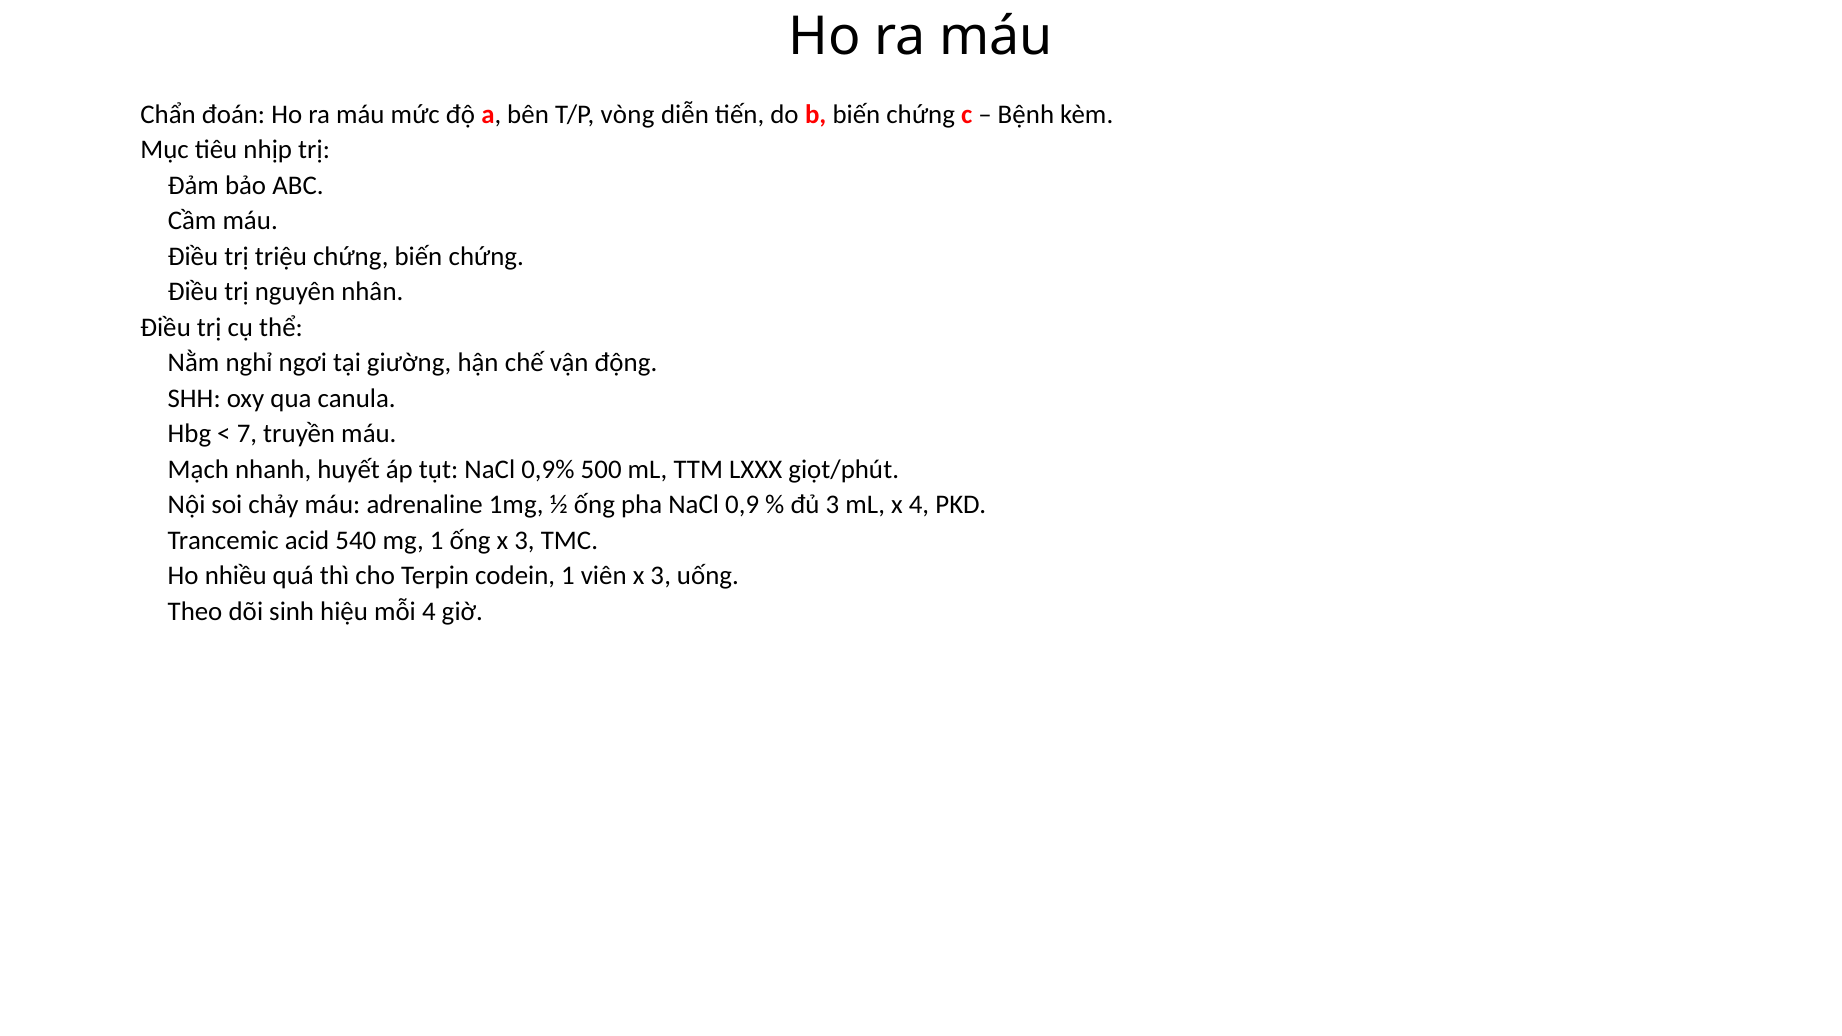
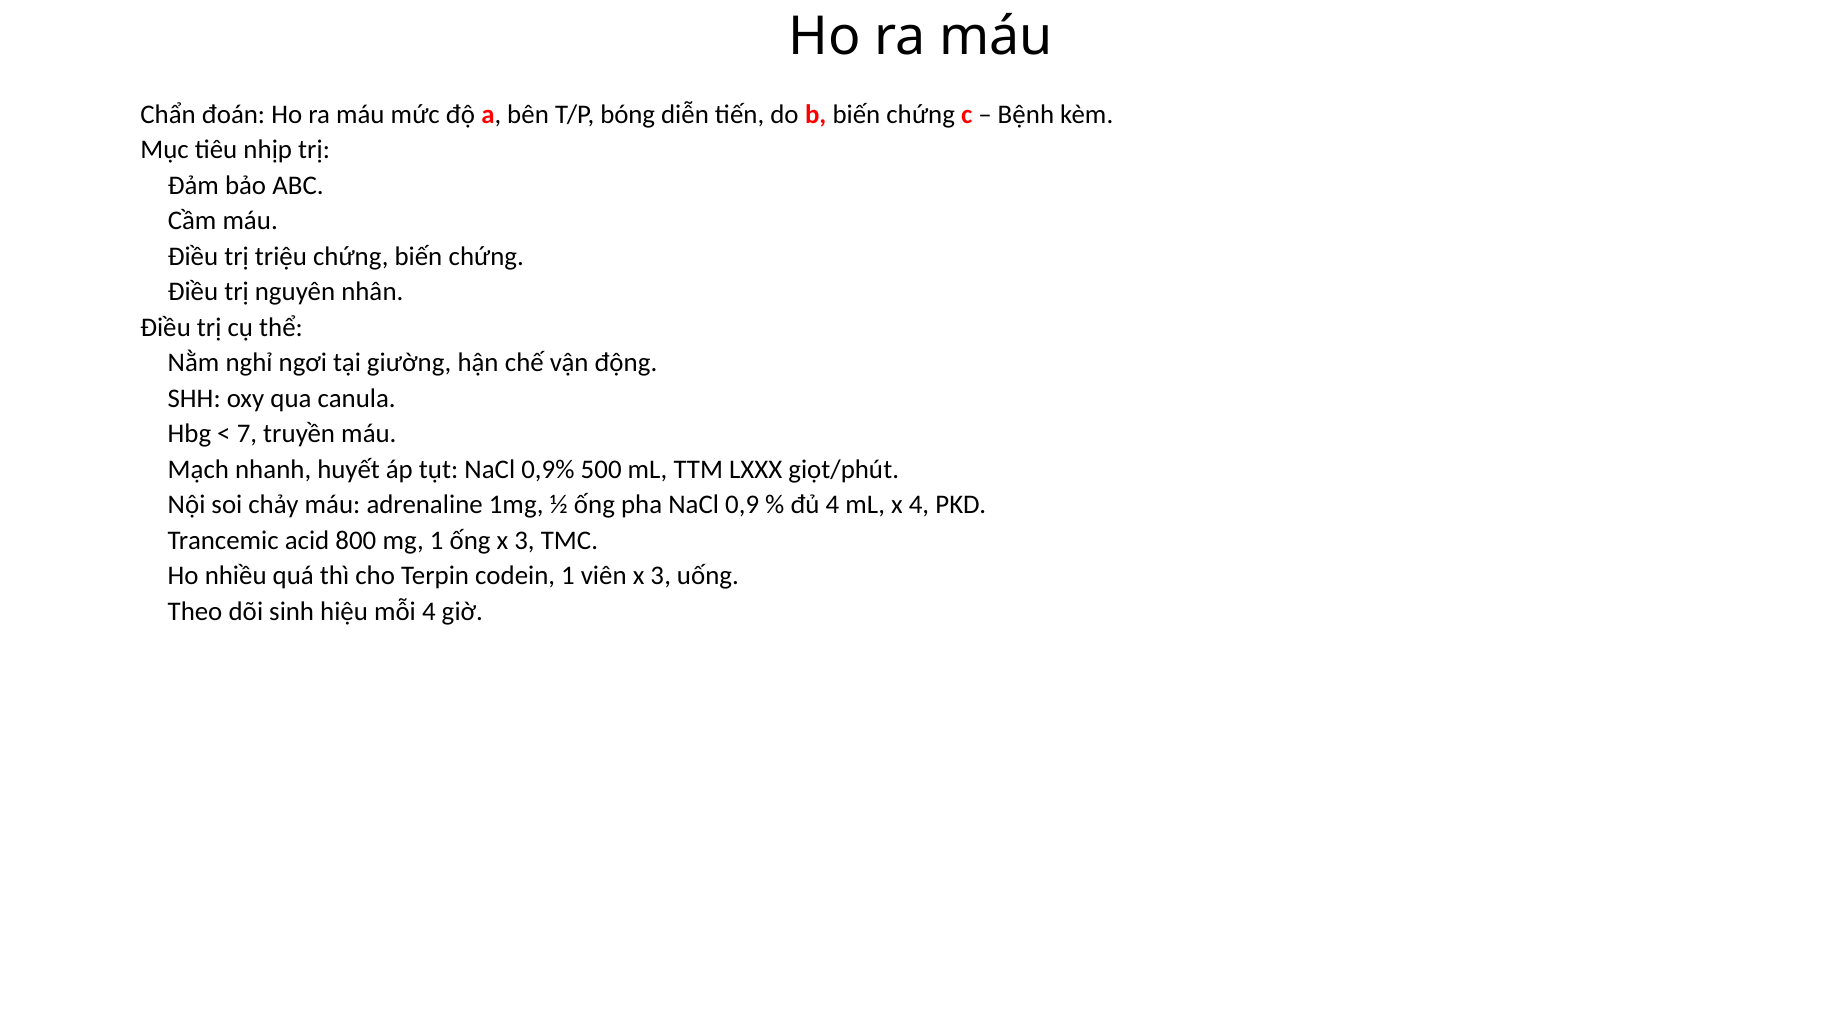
vòng: vòng -> bóng
đủ 3: 3 -> 4
540: 540 -> 800
